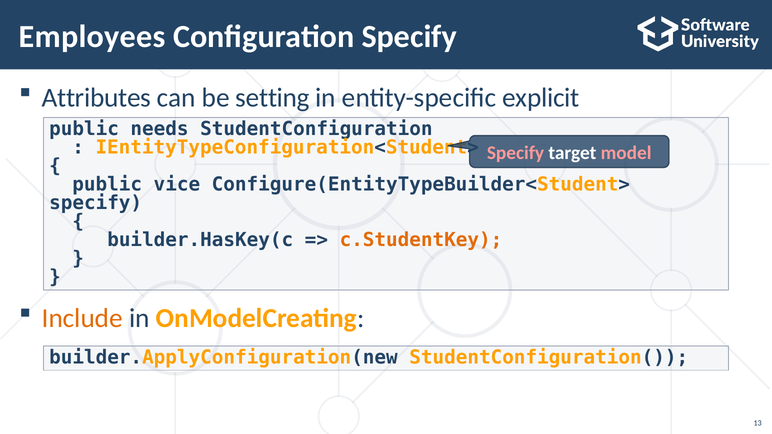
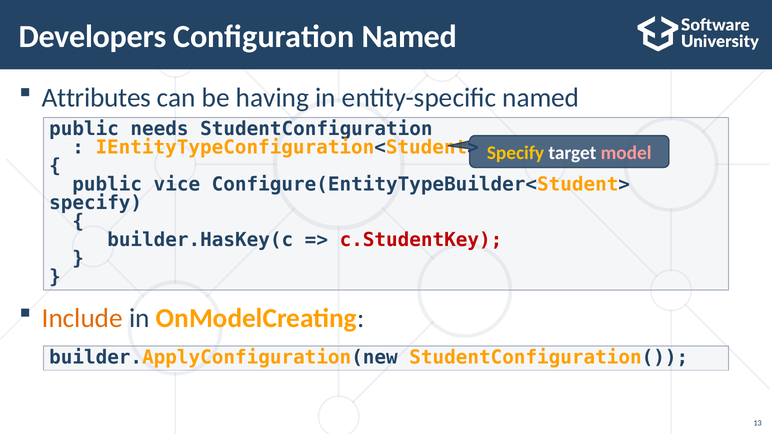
Employees: Employees -> Developers
Configuration Specify: Specify -> Named
setting: setting -> having
entity-specific explicit: explicit -> named
Specify at (515, 153) colour: pink -> yellow
c.StudentKey colour: orange -> red
